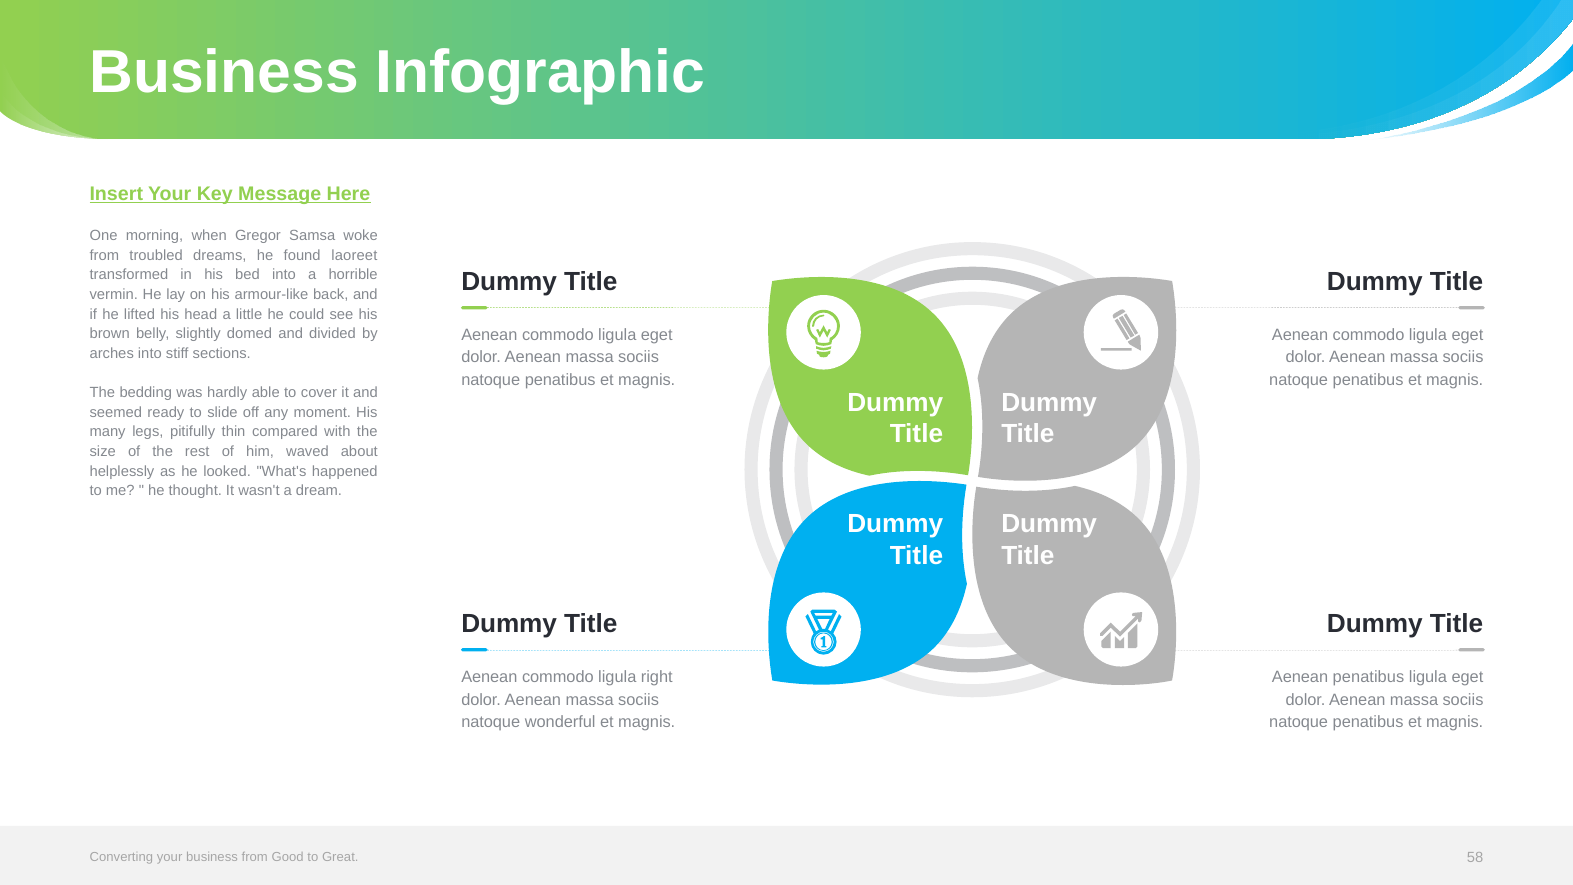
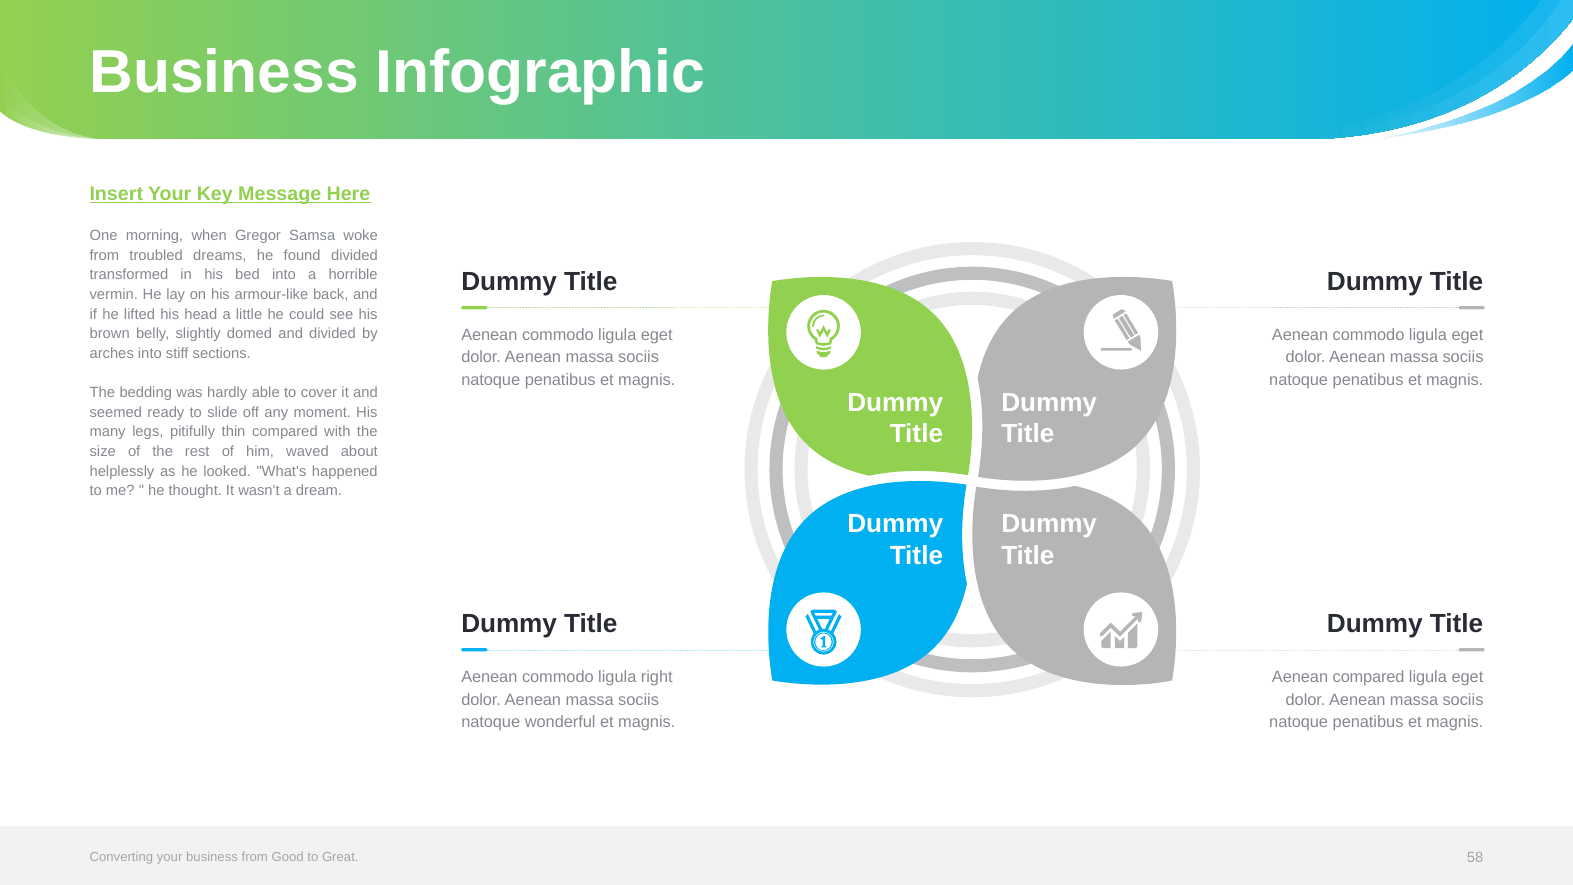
found laoreet: laoreet -> divided
Aenean penatibus: penatibus -> compared
